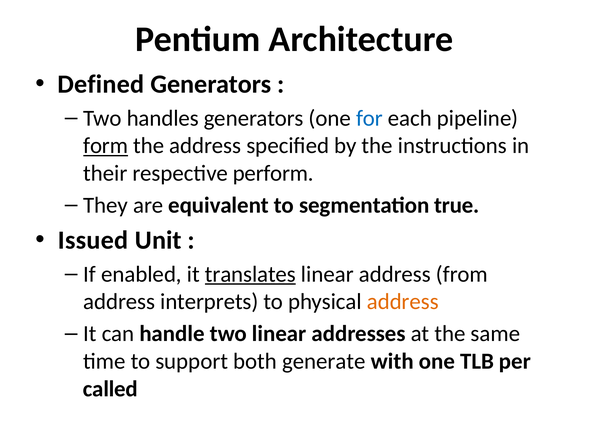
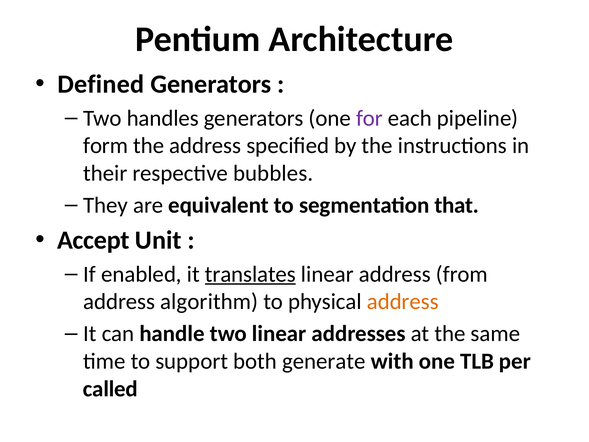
for colour: blue -> purple
form underline: present -> none
perform: perform -> bubbles
true: true -> that
Issued: Issued -> Accept
interprets: interprets -> algorithm
